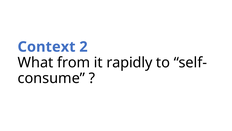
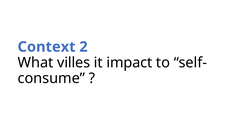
from: from -> villes
rapidly: rapidly -> impact
